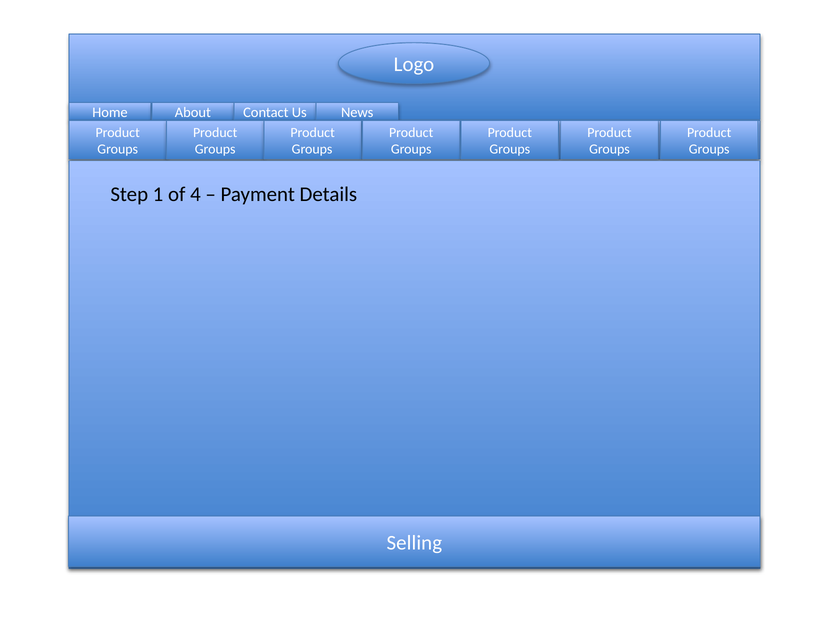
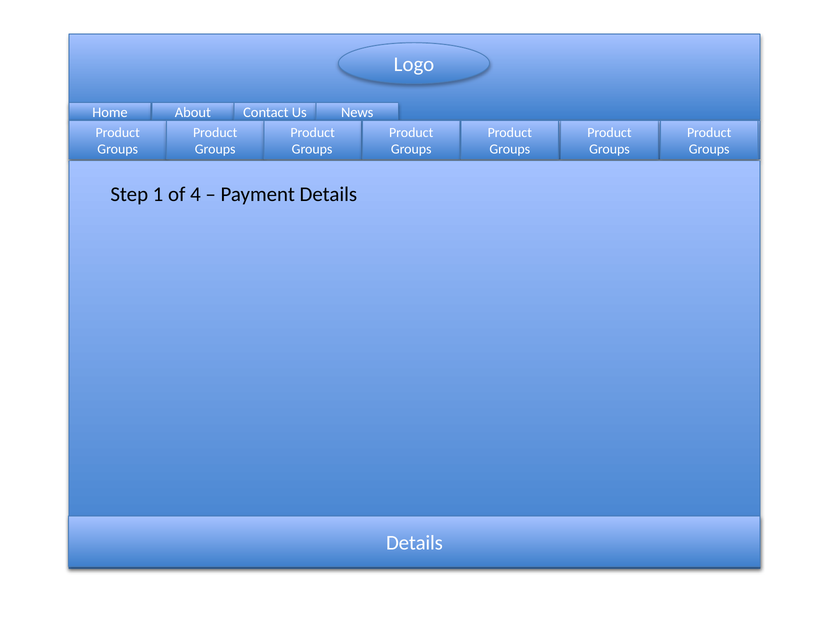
Selling at (414, 543): Selling -> Details
